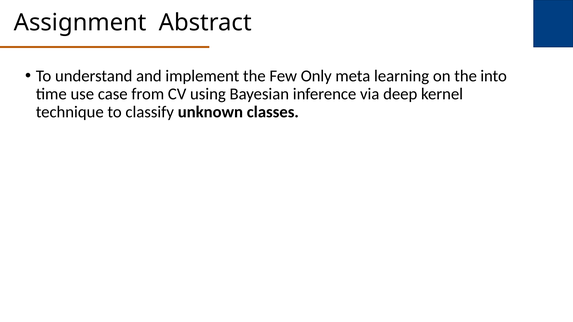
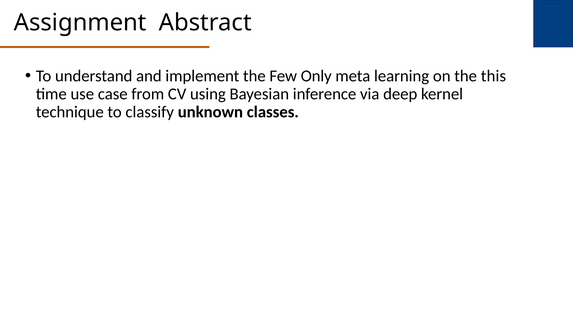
into: into -> this
